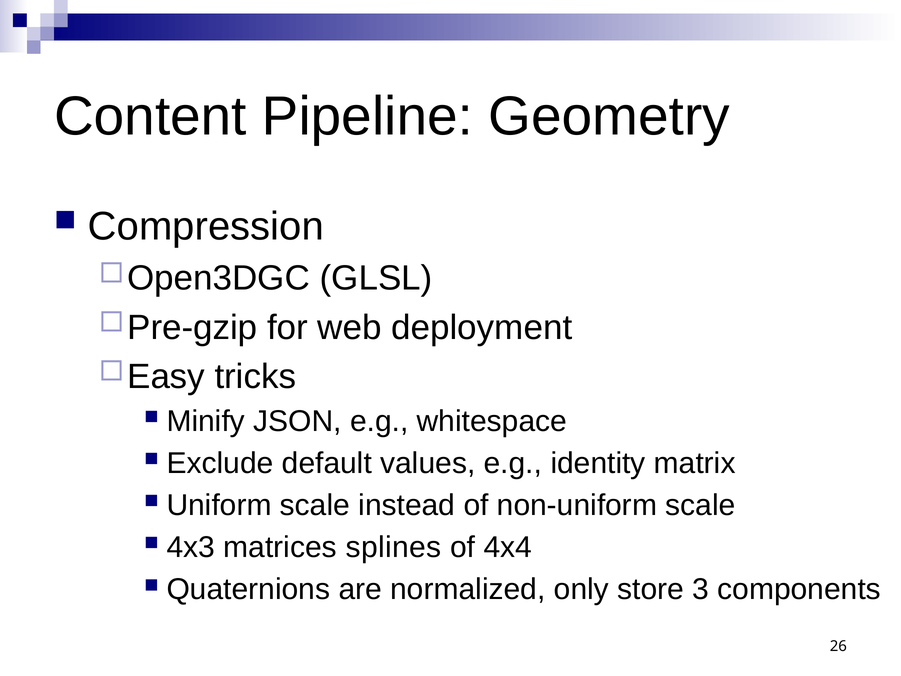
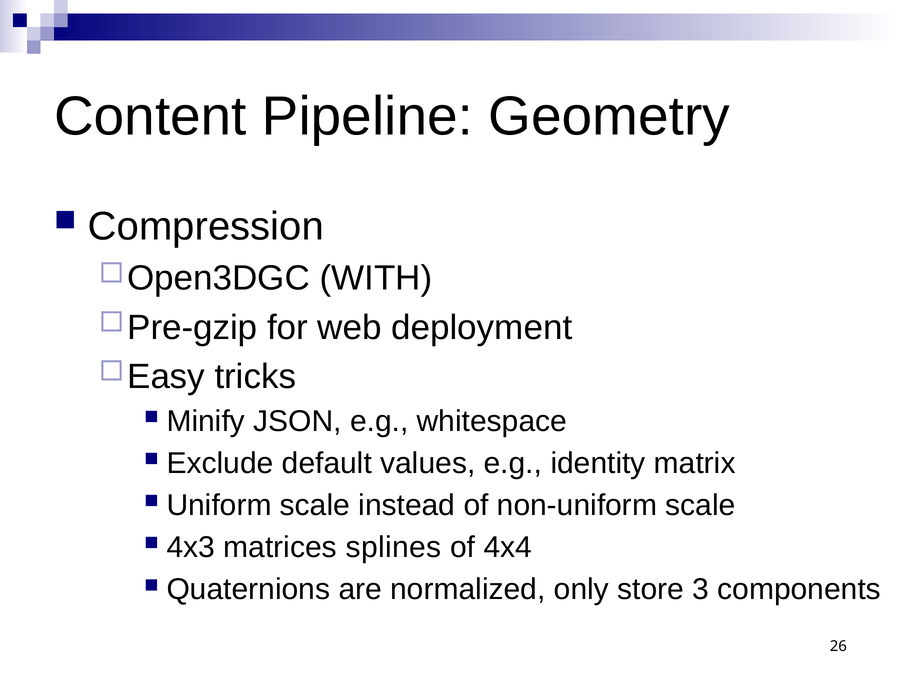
GLSL: GLSL -> WITH
